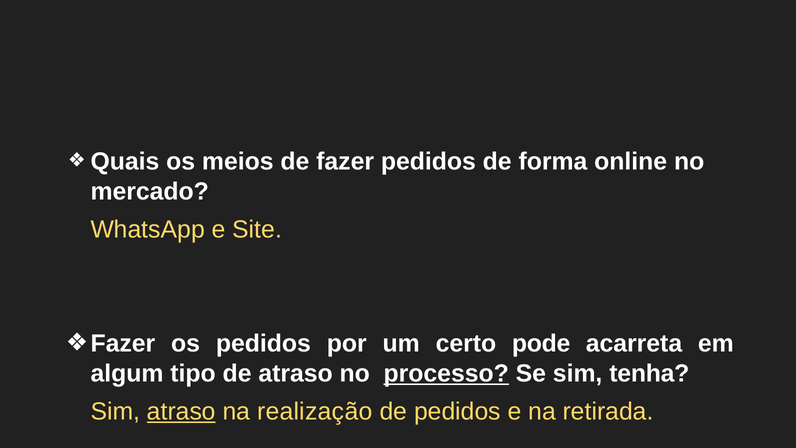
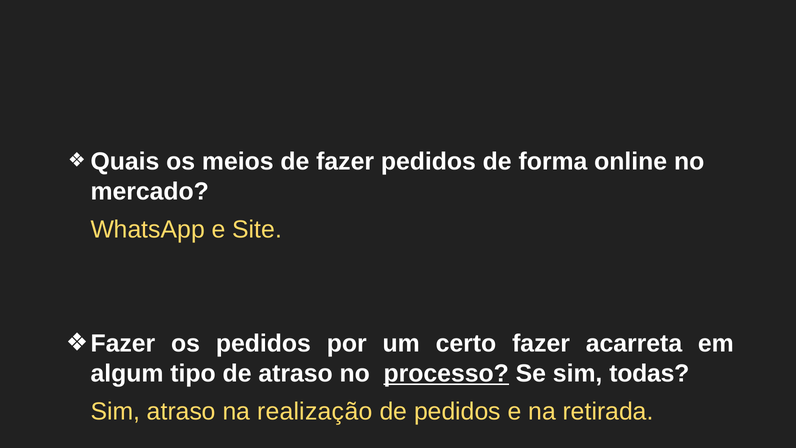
certo pode: pode -> fazer
tenha: tenha -> todas
atraso at (181, 411) underline: present -> none
